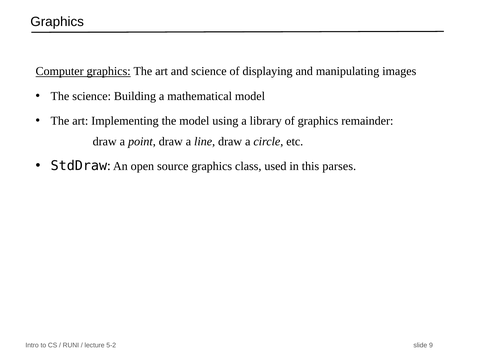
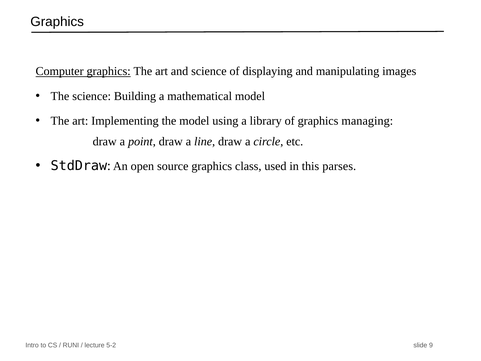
remainder: remainder -> managing
